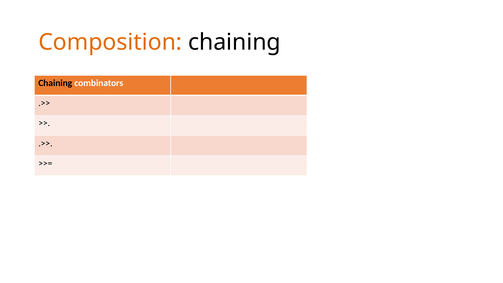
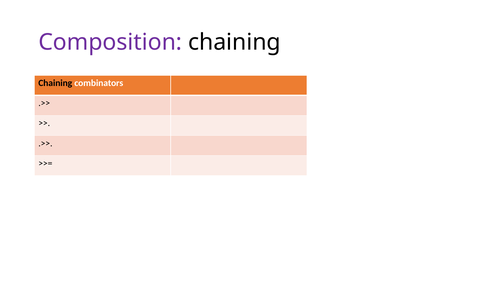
Composition colour: orange -> purple
